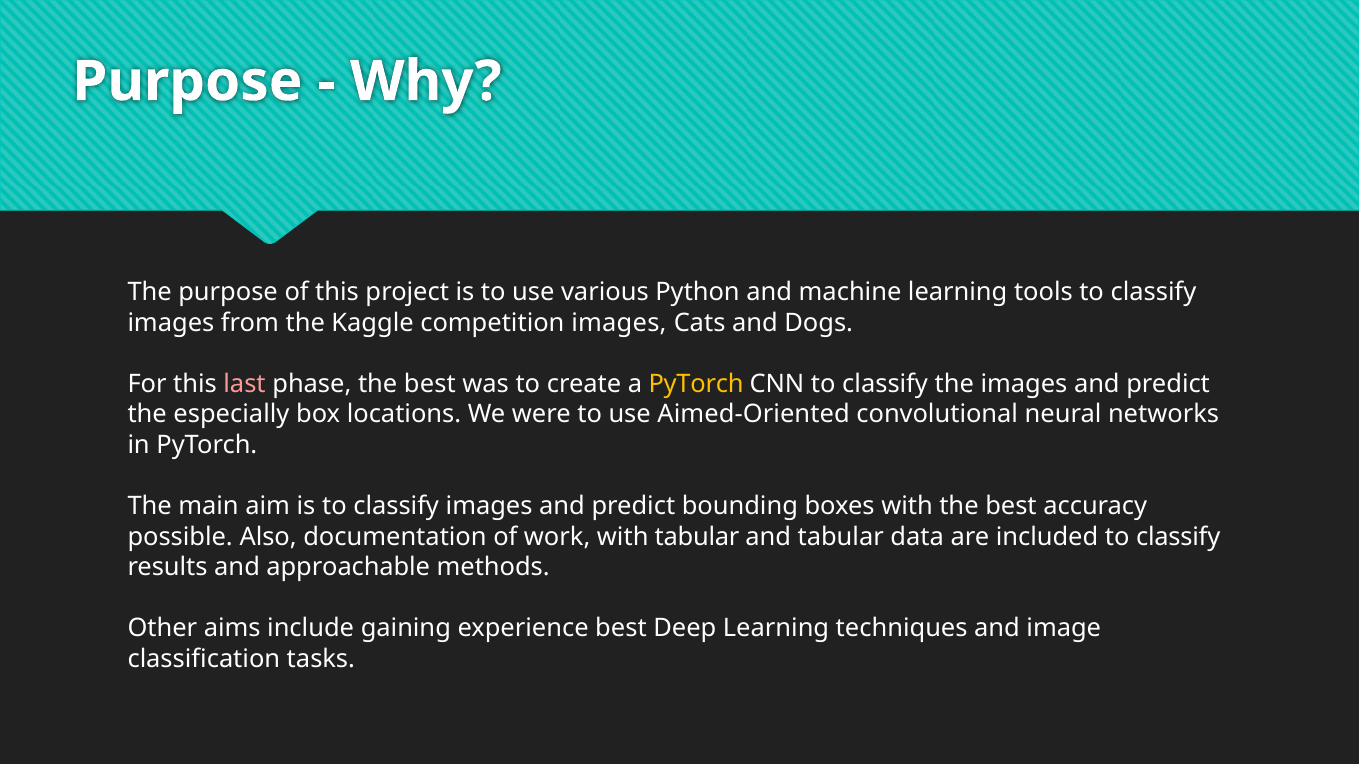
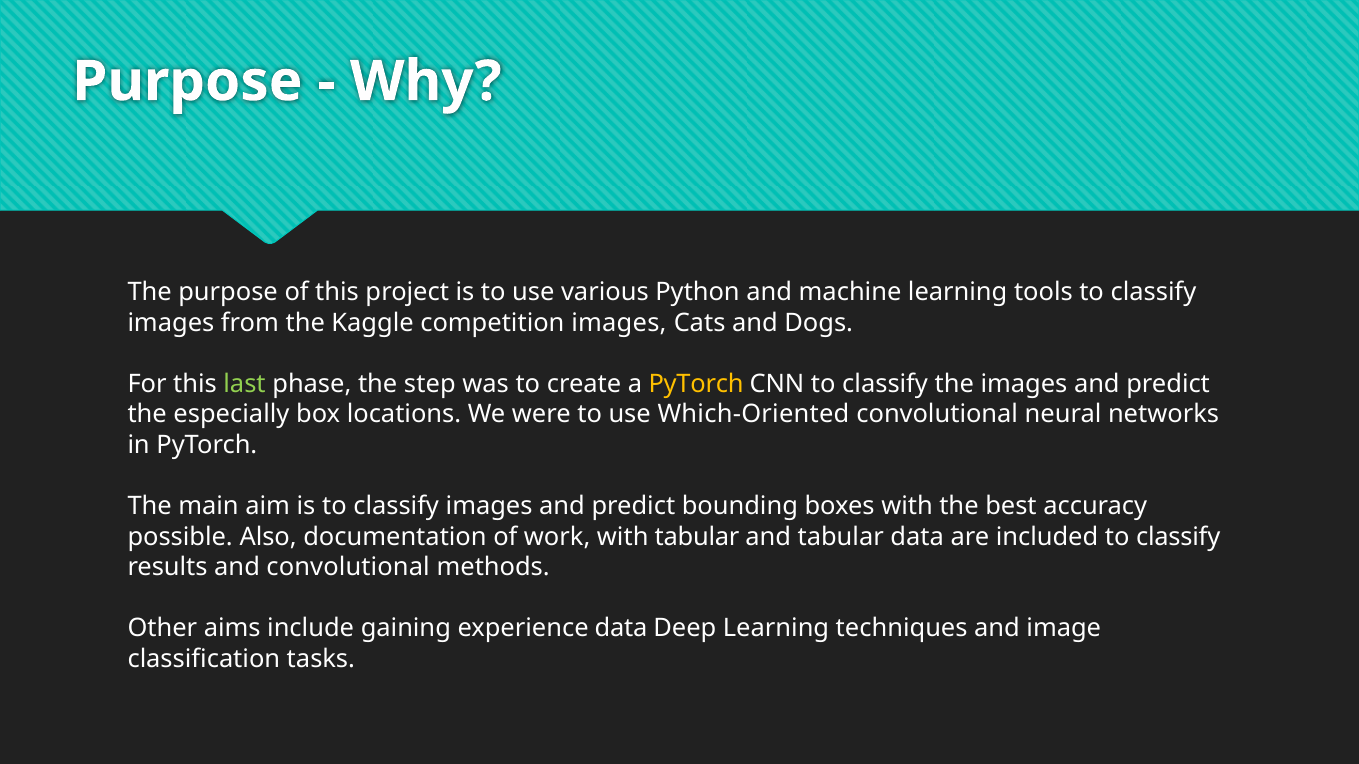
last colour: pink -> light green
phase the best: best -> step
Aimed-Oriented: Aimed-Oriented -> Which-Oriented
and approachable: approachable -> convolutional
experience best: best -> data
